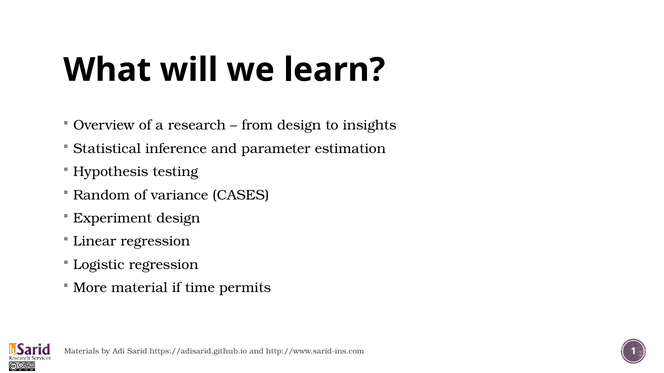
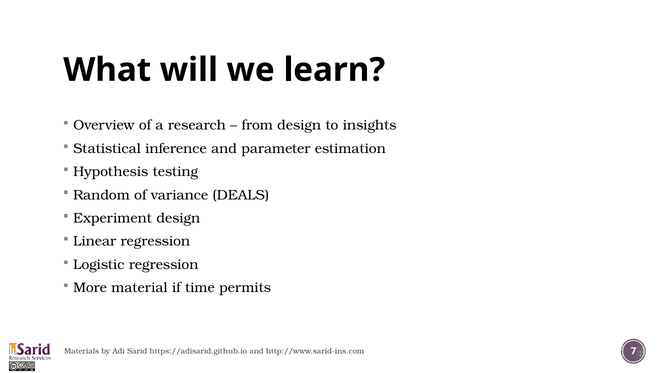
CASES: CASES -> DEALS
1: 1 -> 7
